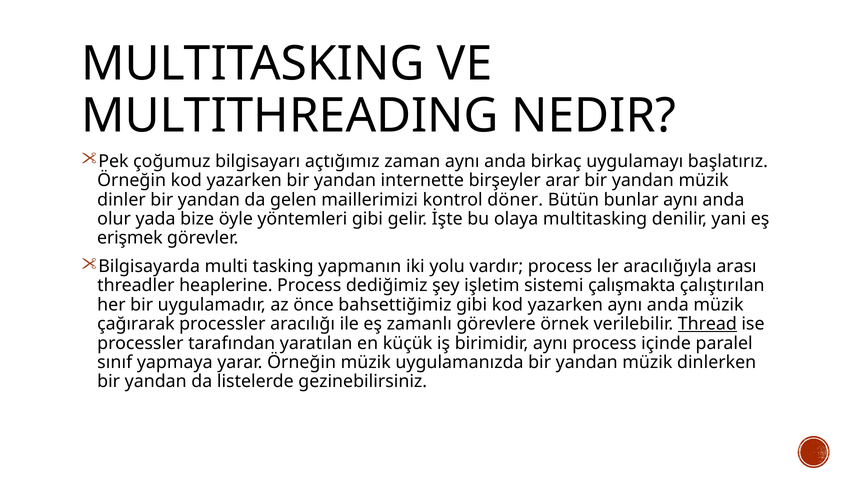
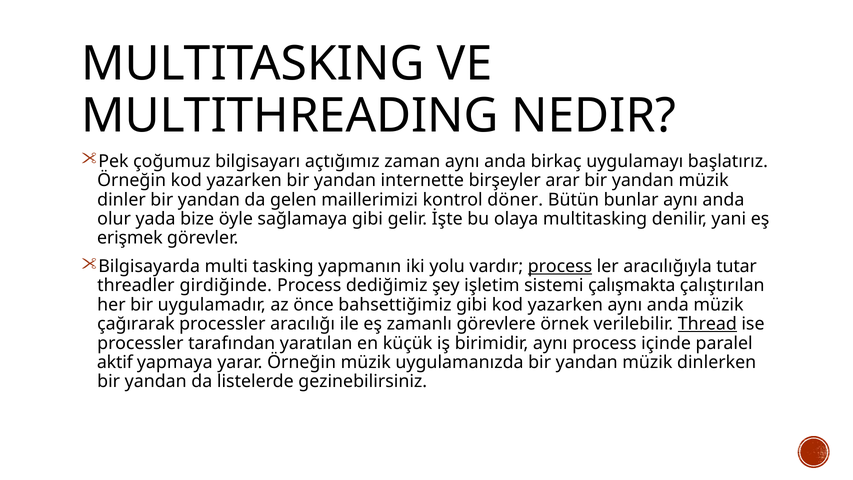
yöntemleri: yöntemleri -> sağlamaya
process at (560, 266) underline: none -> present
arası: arası -> tutar
heaplerine: heaplerine -> girdiğinde
sınıf: sınıf -> aktif
